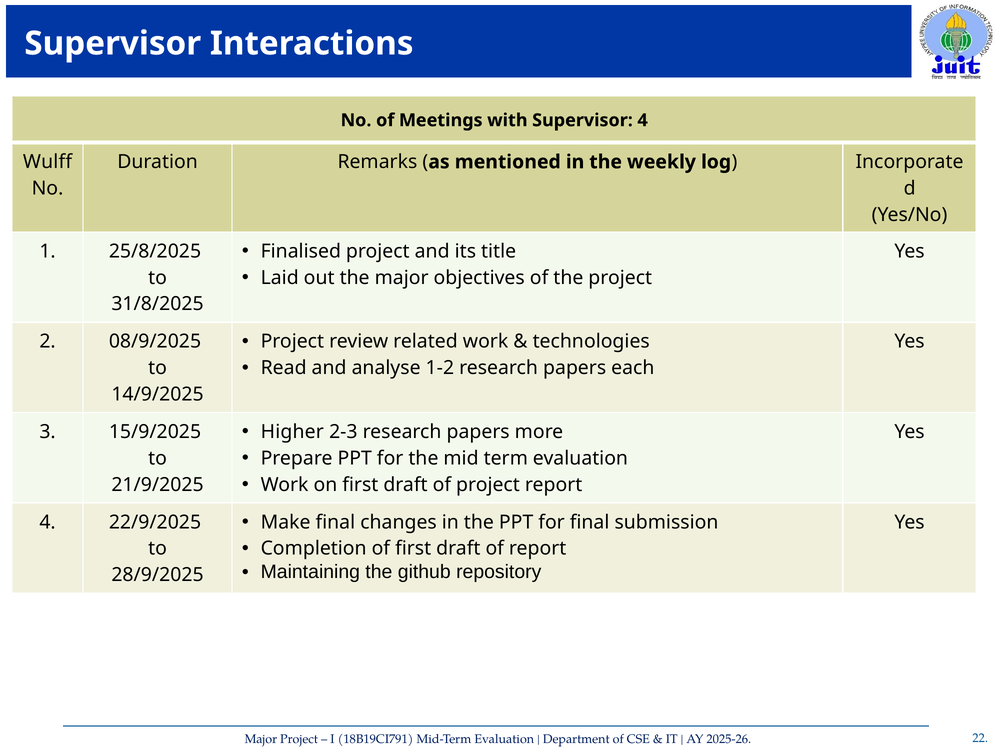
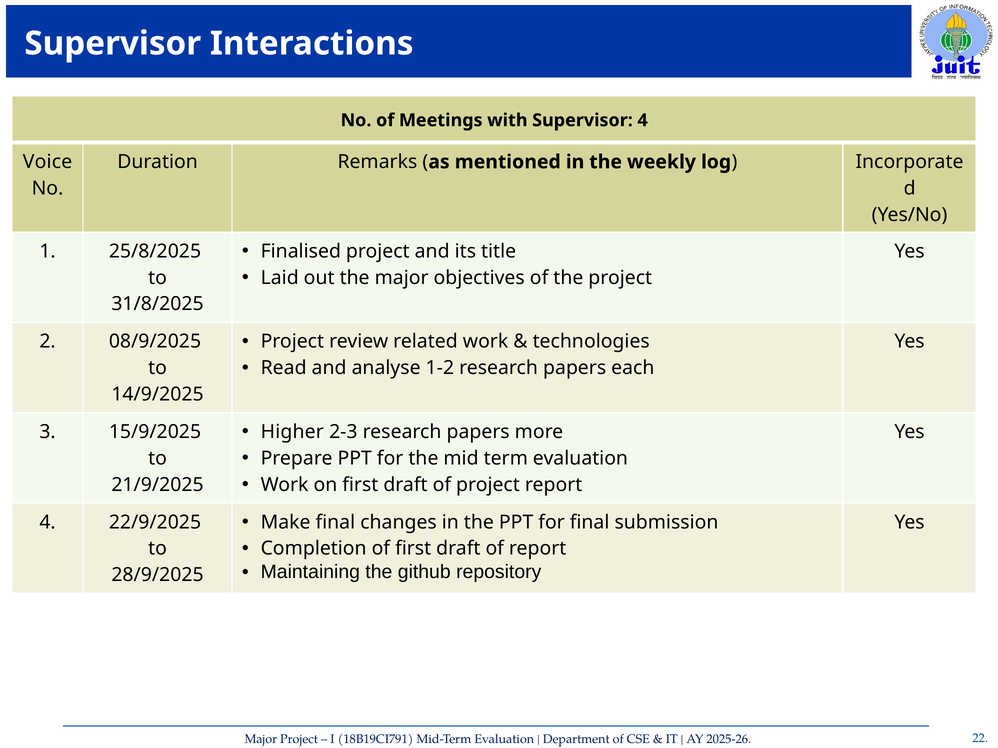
Wulff: Wulff -> Voice
